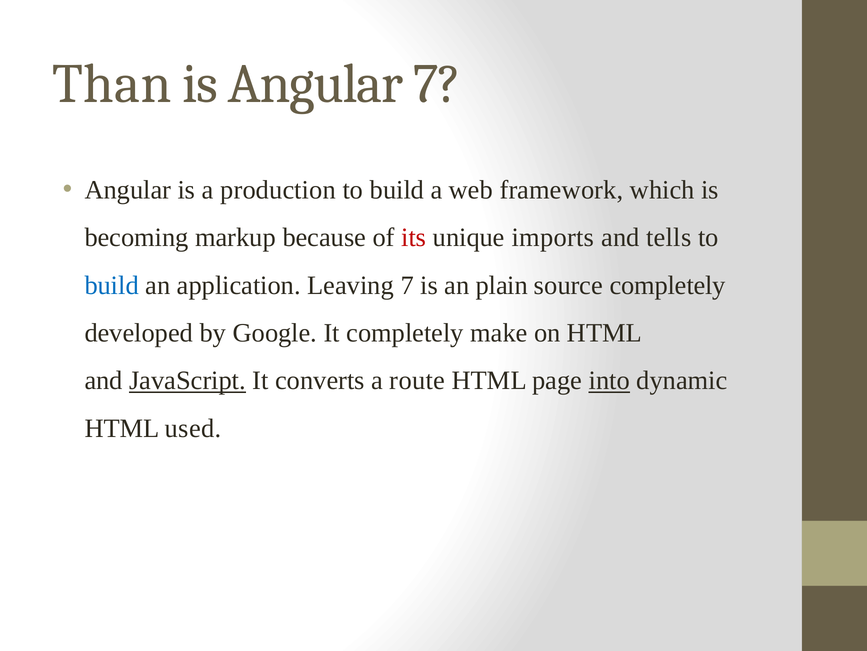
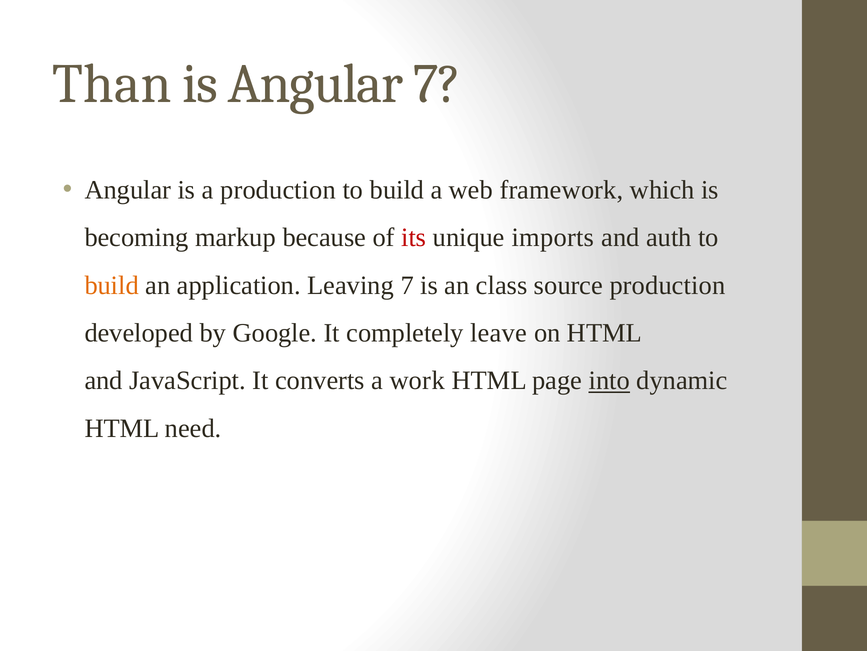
tells: tells -> auth
build at (112, 285) colour: blue -> orange
plain: plain -> class
source completely: completely -> production
make: make -> leave
JavaScript underline: present -> none
route: route -> work
used: used -> need
